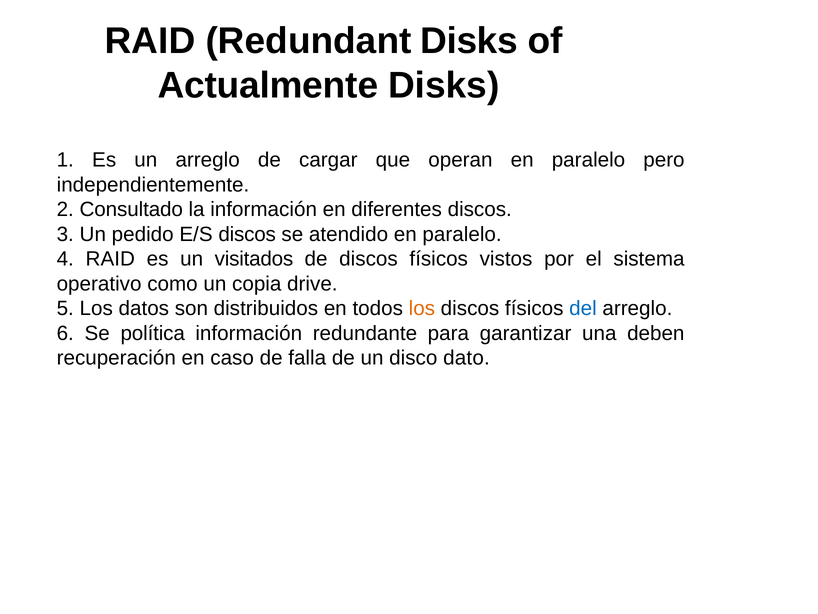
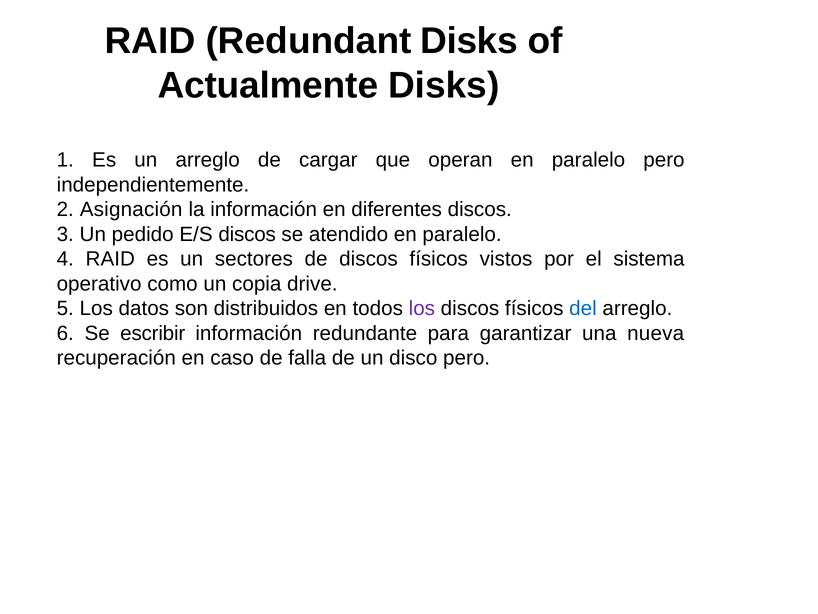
Consultado: Consultado -> Asignación
visitados: visitados -> sectores
los at (422, 308) colour: orange -> purple
política: política -> escribir
deben: deben -> nueva
disco dato: dato -> pero
